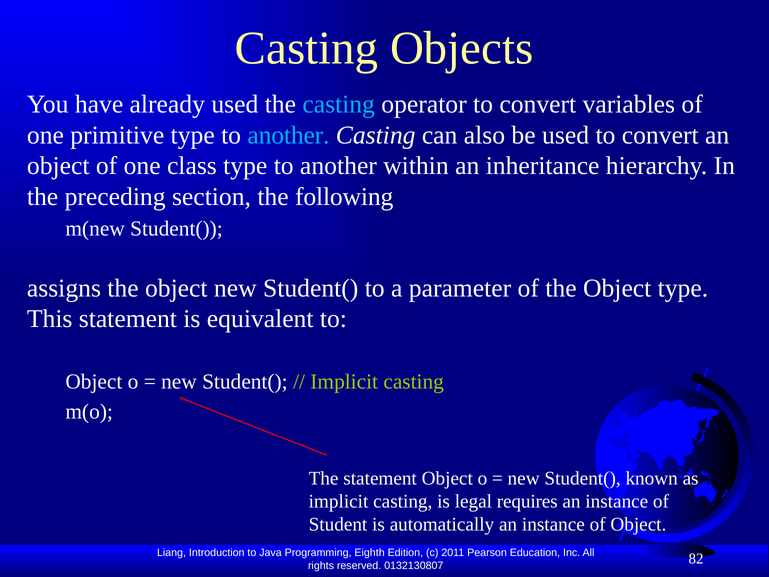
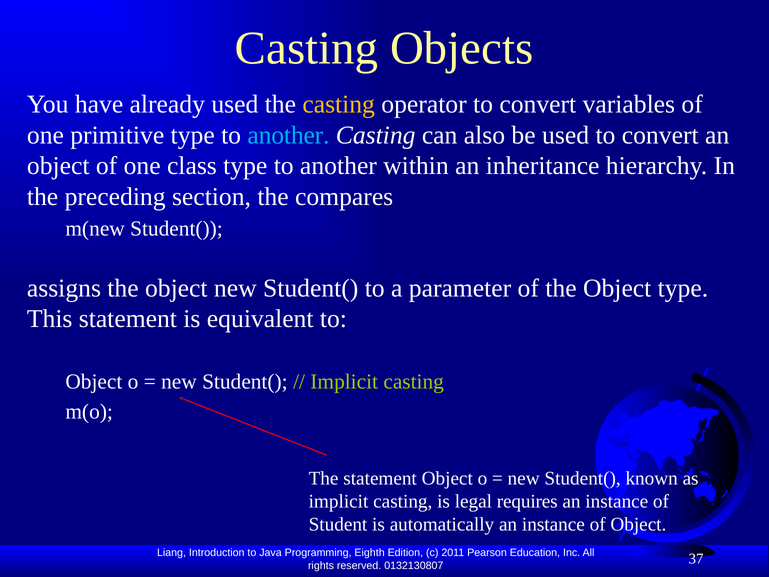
casting at (339, 104) colour: light blue -> yellow
following: following -> compares
82: 82 -> 37
